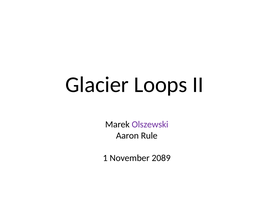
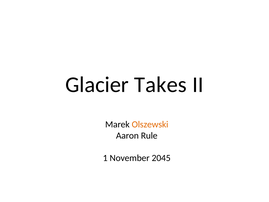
Loops: Loops -> Takes
Olszewski colour: purple -> orange
2089: 2089 -> 2045
